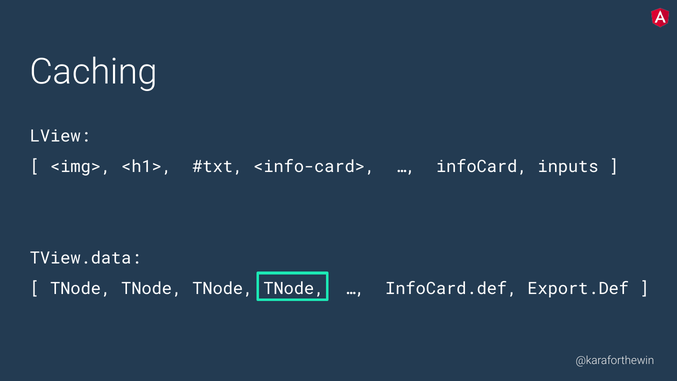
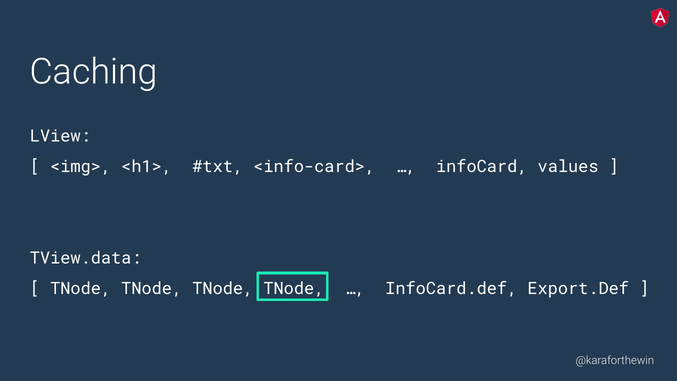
inputs: inputs -> values
